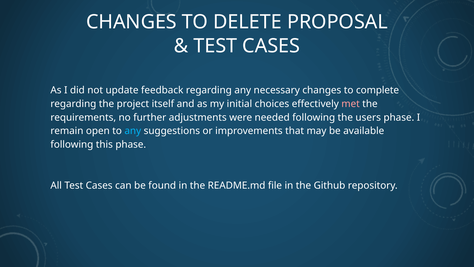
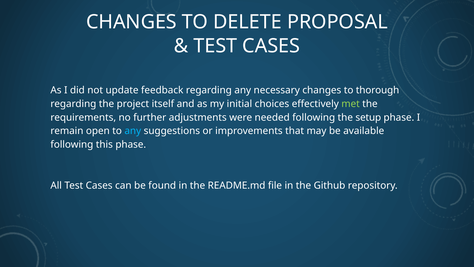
complete: complete -> thorough
met colour: pink -> light green
users: users -> setup
